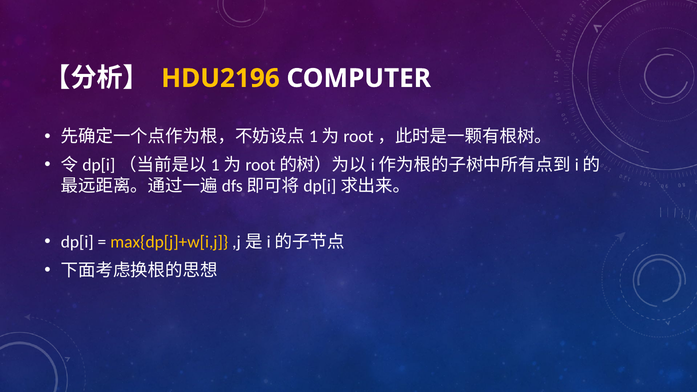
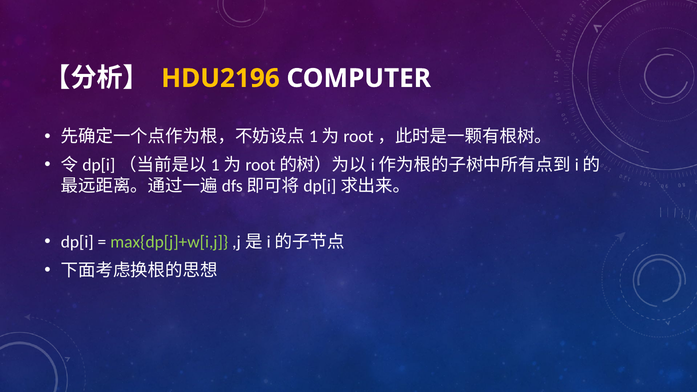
max{dp[j]+w[i,j colour: yellow -> light green
